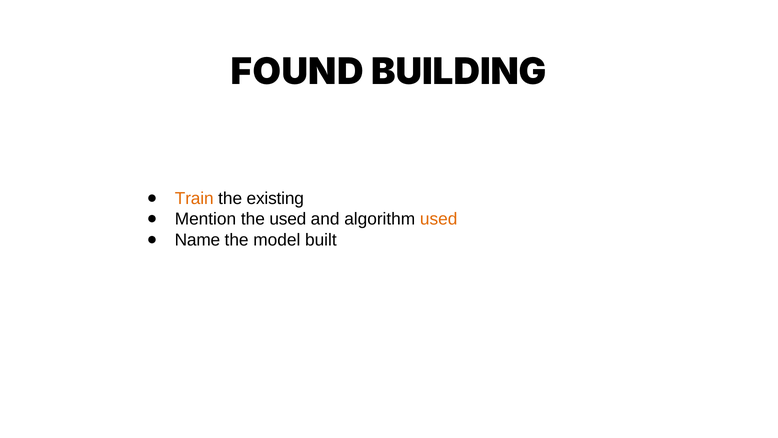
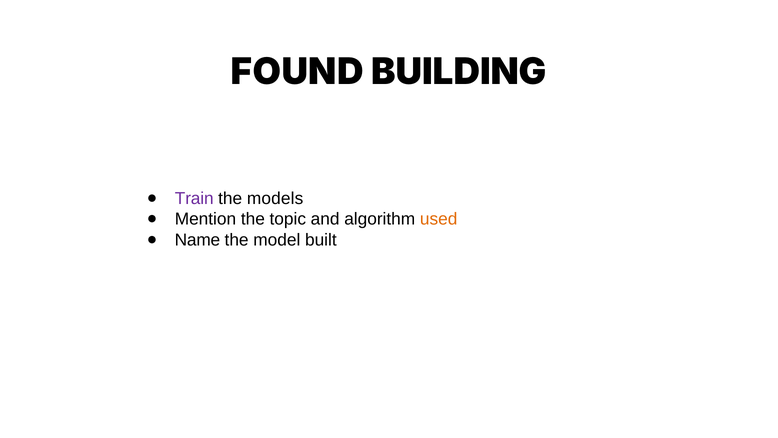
Train colour: orange -> purple
existing: existing -> models
the used: used -> topic
